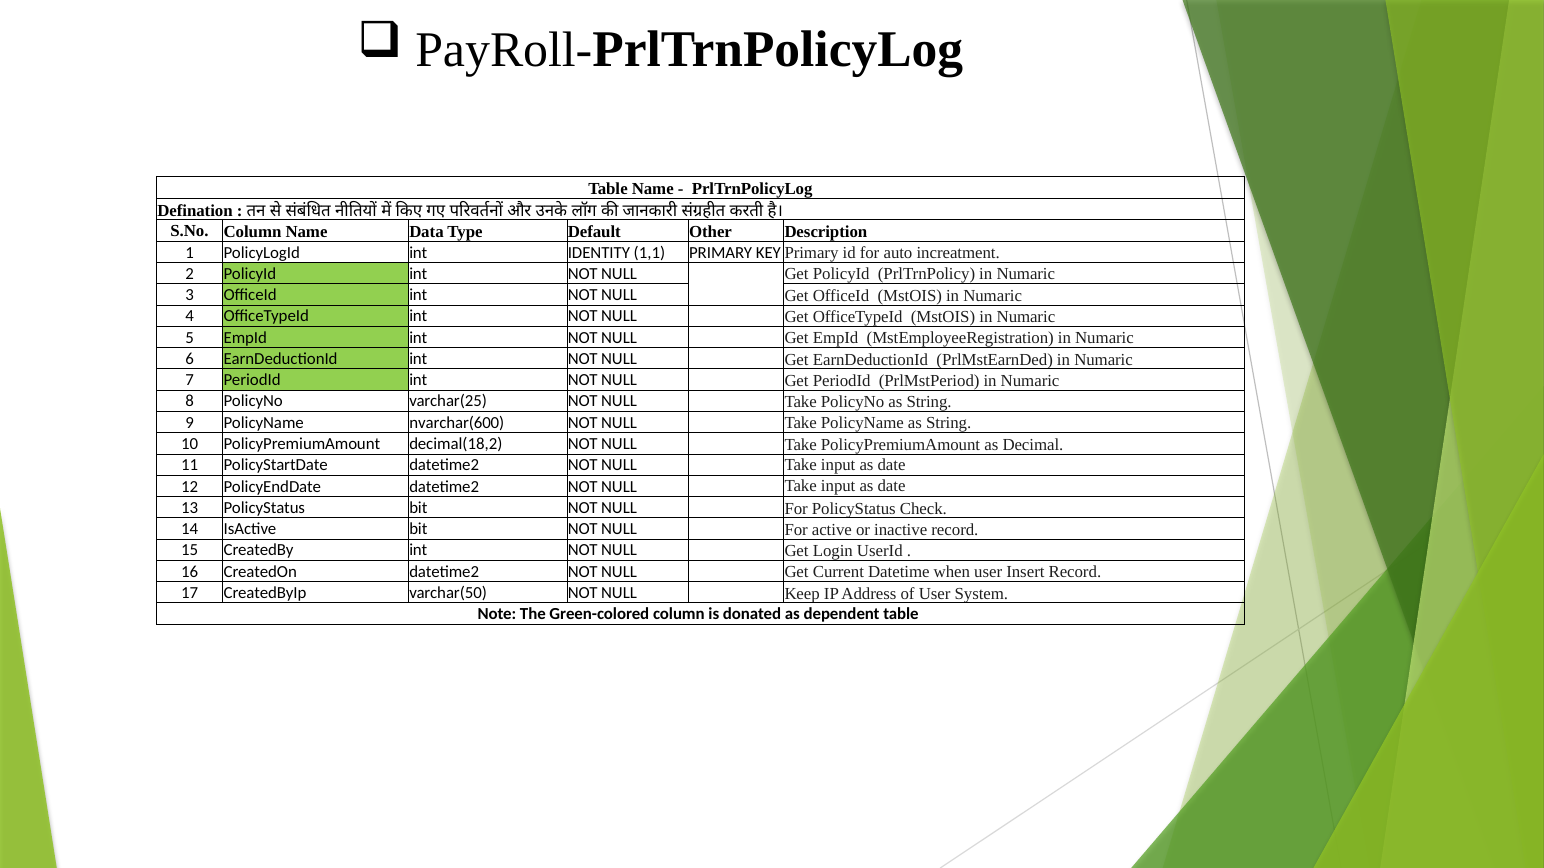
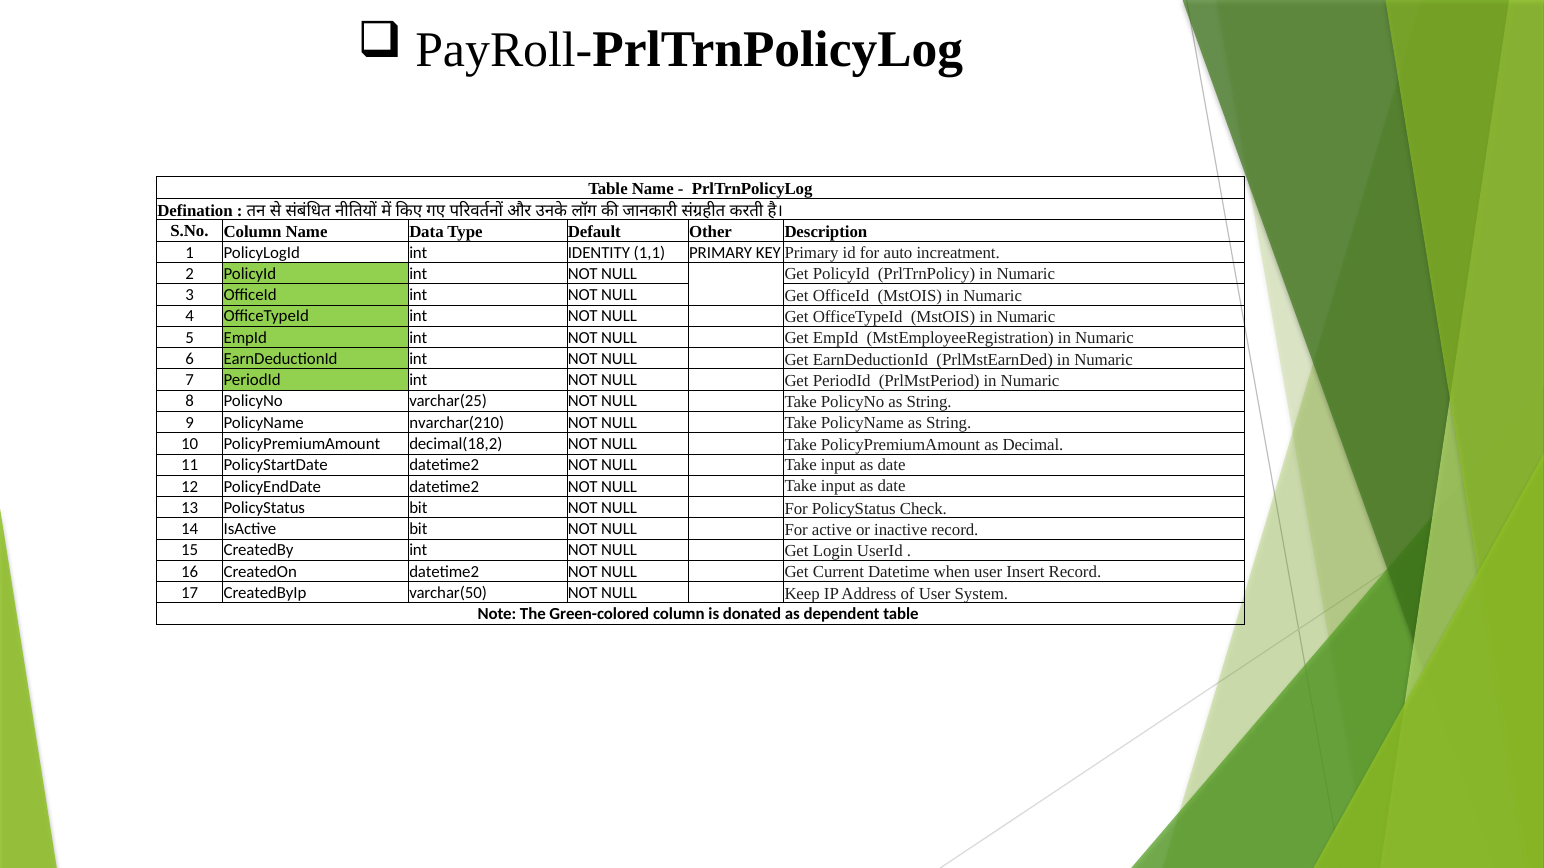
nvarchar(600: nvarchar(600 -> nvarchar(210
